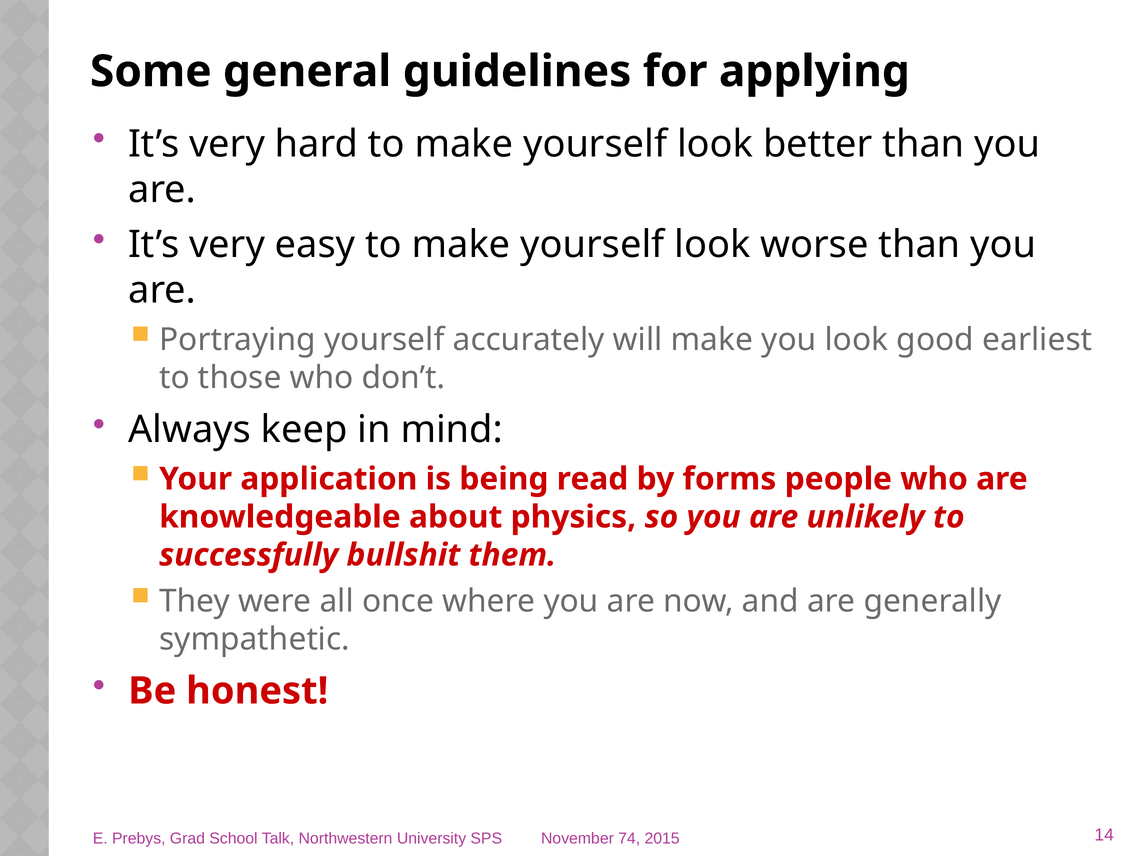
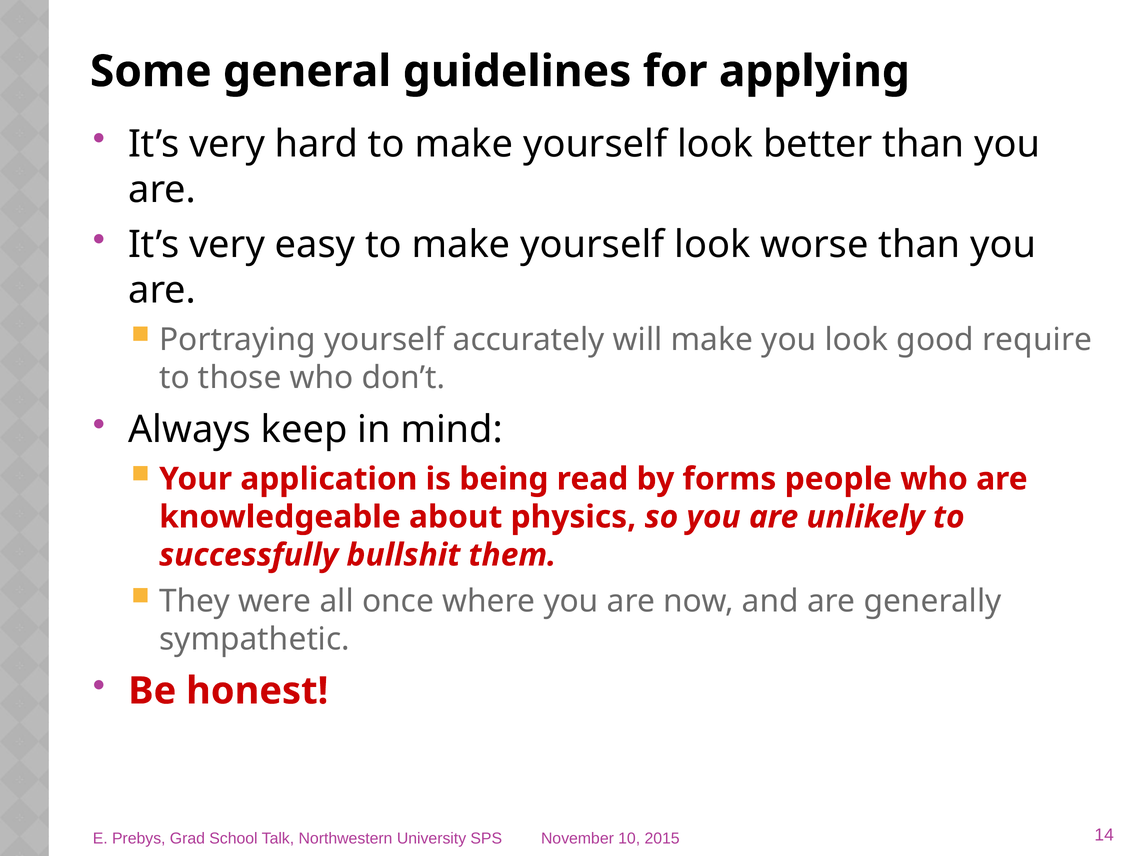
earliest: earliest -> require
74: 74 -> 10
